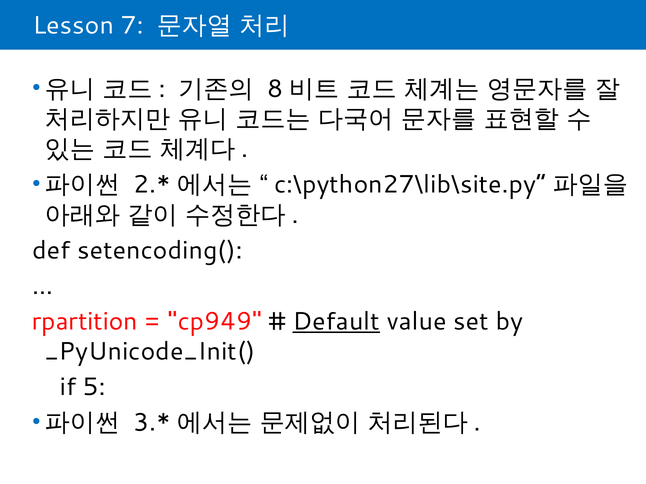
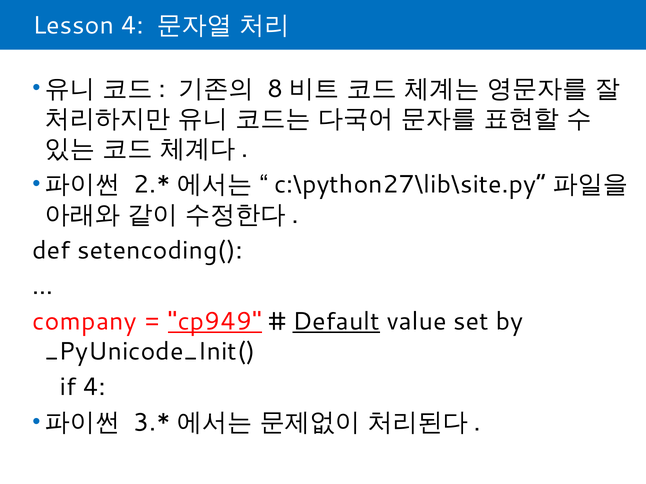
Lesson 7: 7 -> 4
rpartition: rpartition -> company
cp949 underline: none -> present
if 5: 5 -> 4
